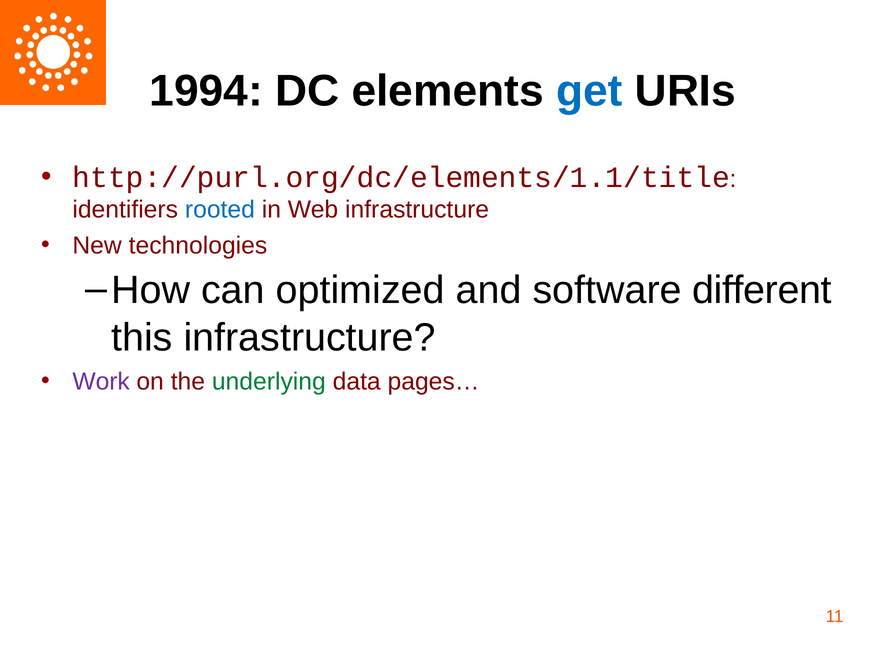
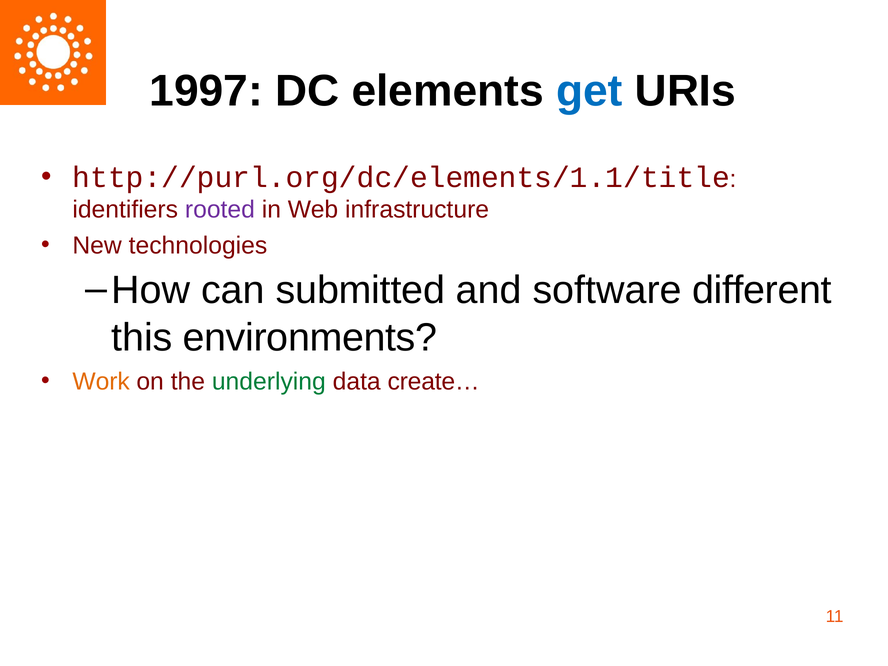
1994: 1994 -> 1997
rooted colour: blue -> purple
optimized: optimized -> submitted
this infrastructure: infrastructure -> environments
Work colour: purple -> orange
pages…: pages… -> create…
